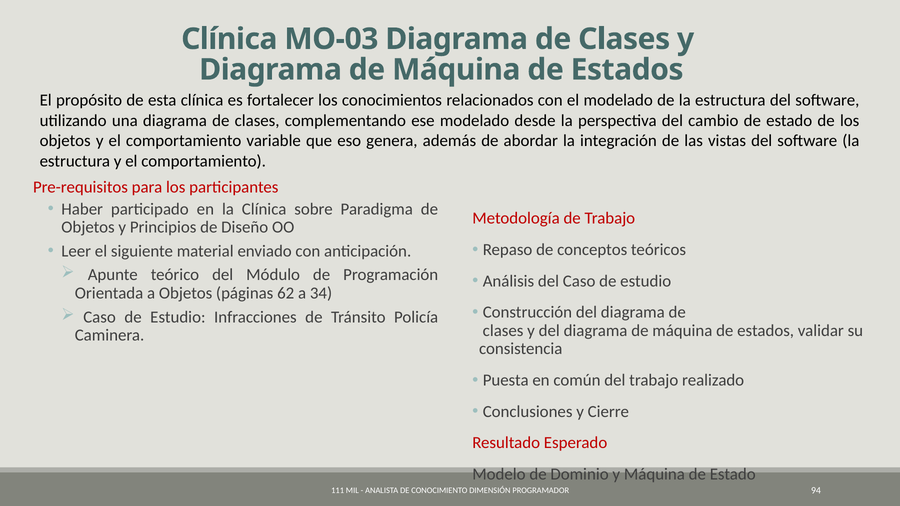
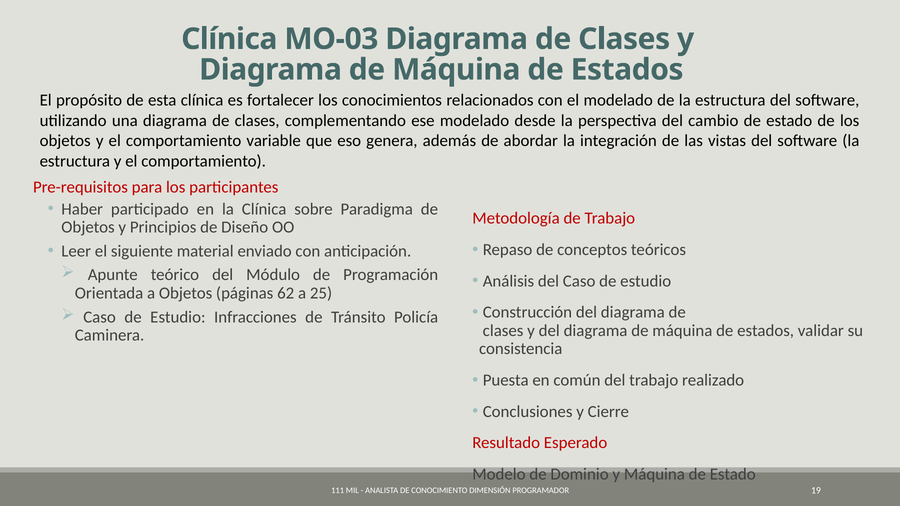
34: 34 -> 25
94: 94 -> 19
